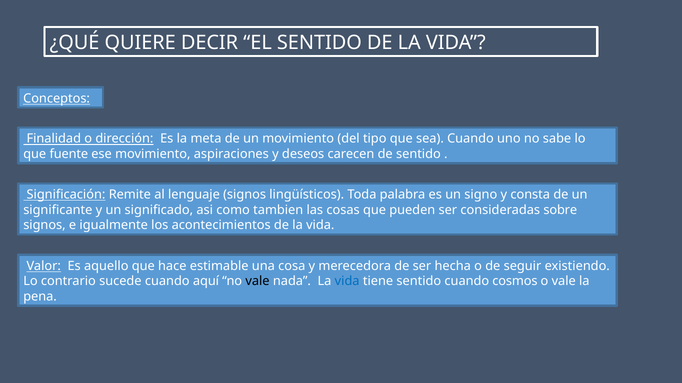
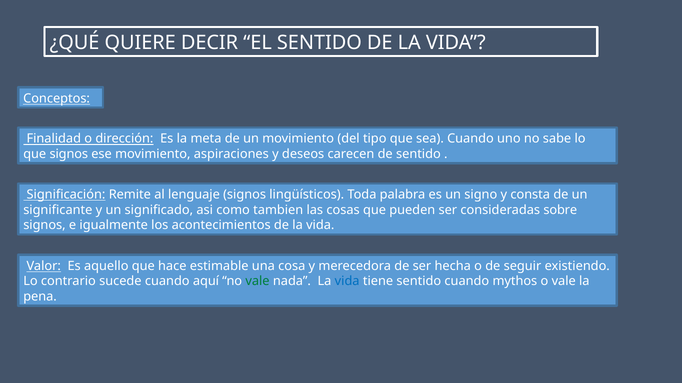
que fuente: fuente -> signos
vale at (257, 282) colour: black -> green
cosmos: cosmos -> mythos
